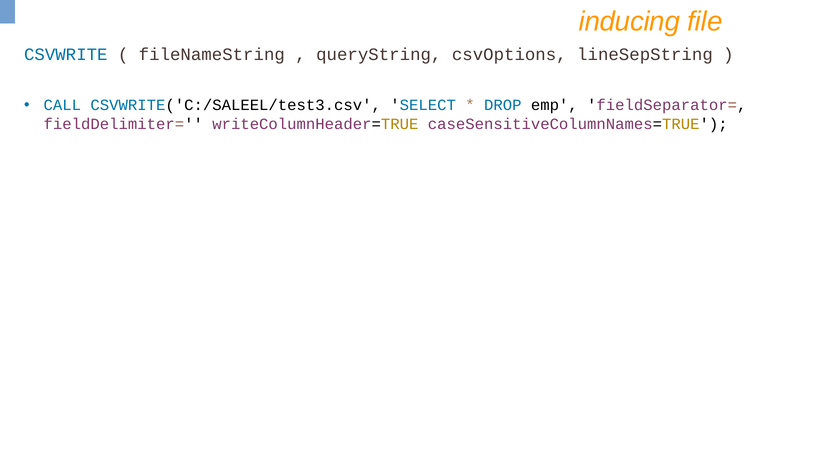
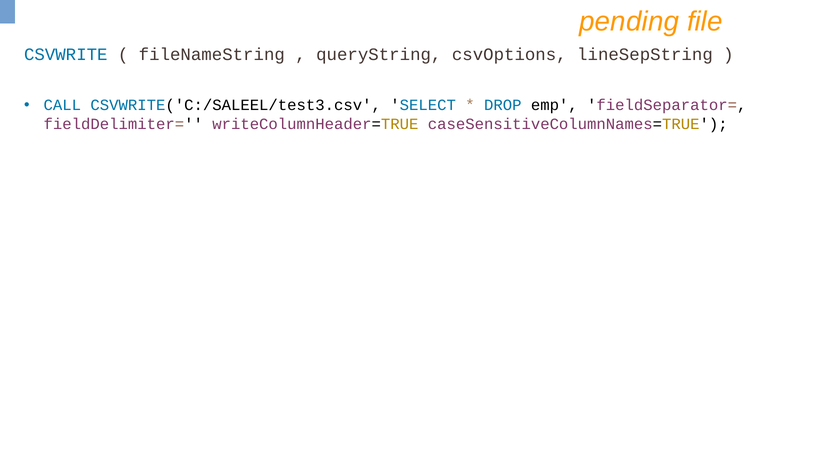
inducing: inducing -> pending
